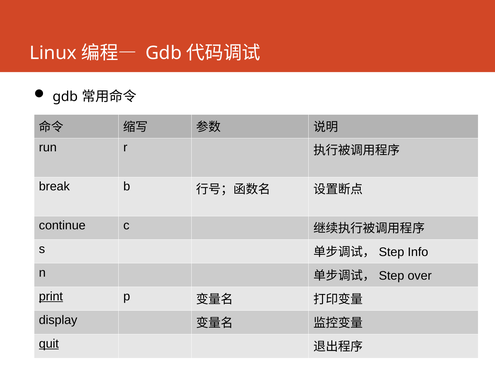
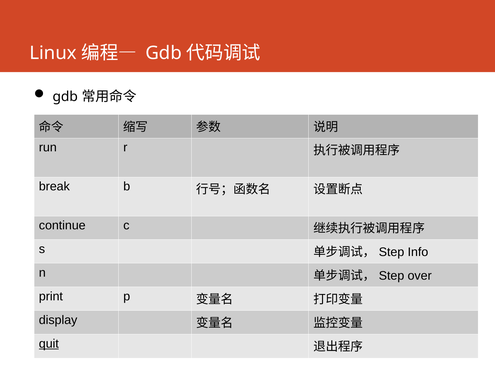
print underline: present -> none
